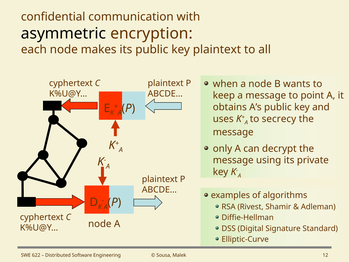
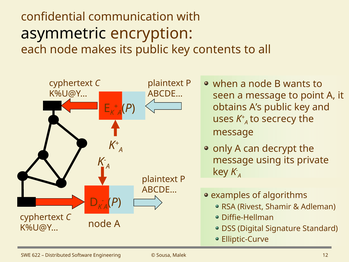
key plaintext: plaintext -> contents
keep: keep -> seen
